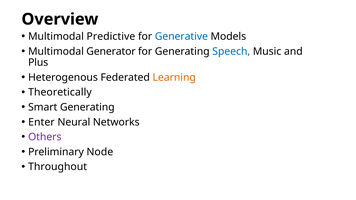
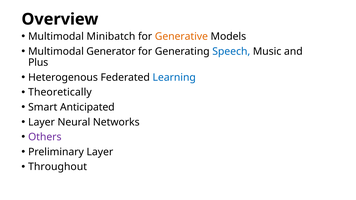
Predictive: Predictive -> Minibatch
Generative colour: blue -> orange
Learning colour: orange -> blue
Smart Generating: Generating -> Anticipated
Enter at (41, 122): Enter -> Layer
Preliminary Node: Node -> Layer
